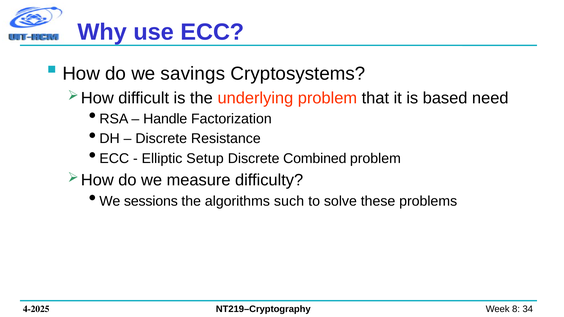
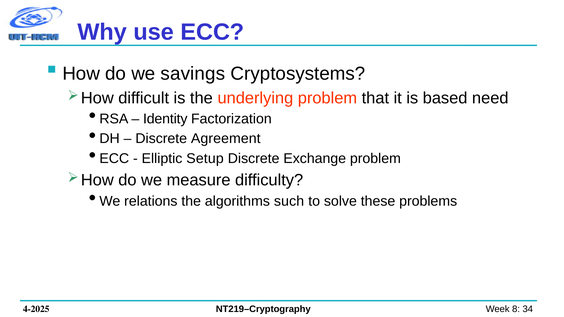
Handle: Handle -> Identity
Resistance: Resistance -> Agreement
Combined: Combined -> Exchange
sessions: sessions -> relations
